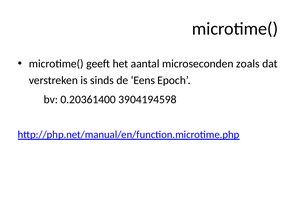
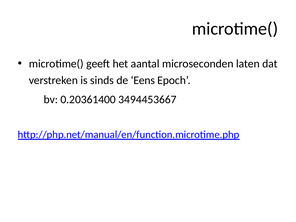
zoals: zoals -> laten
3904194598: 3904194598 -> 3494453667
